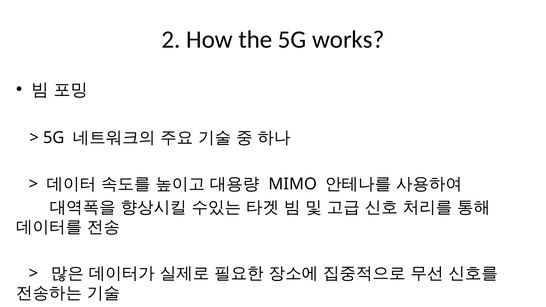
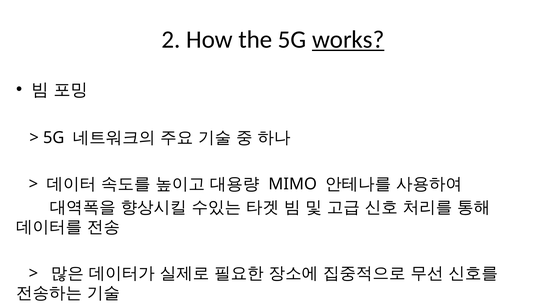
works underline: none -> present
